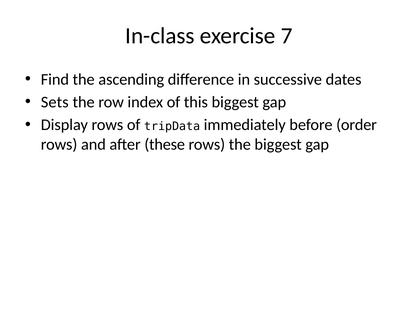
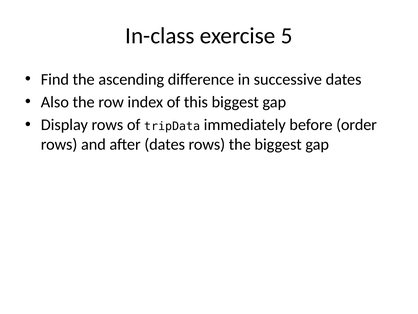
7: 7 -> 5
Sets: Sets -> Also
after these: these -> dates
